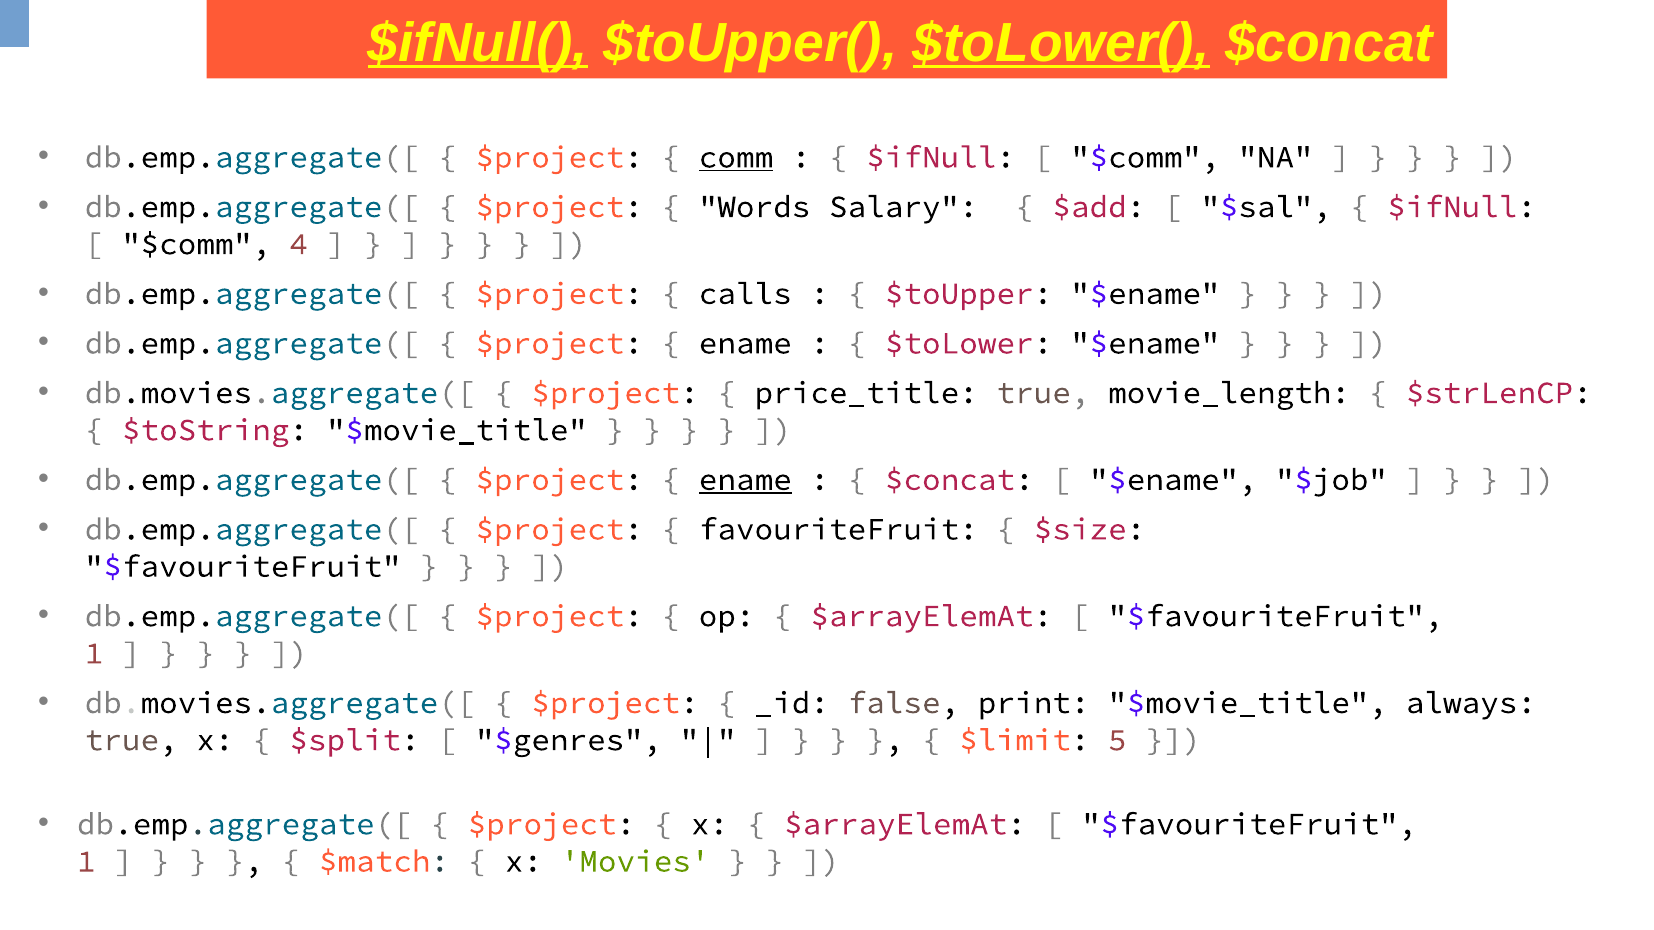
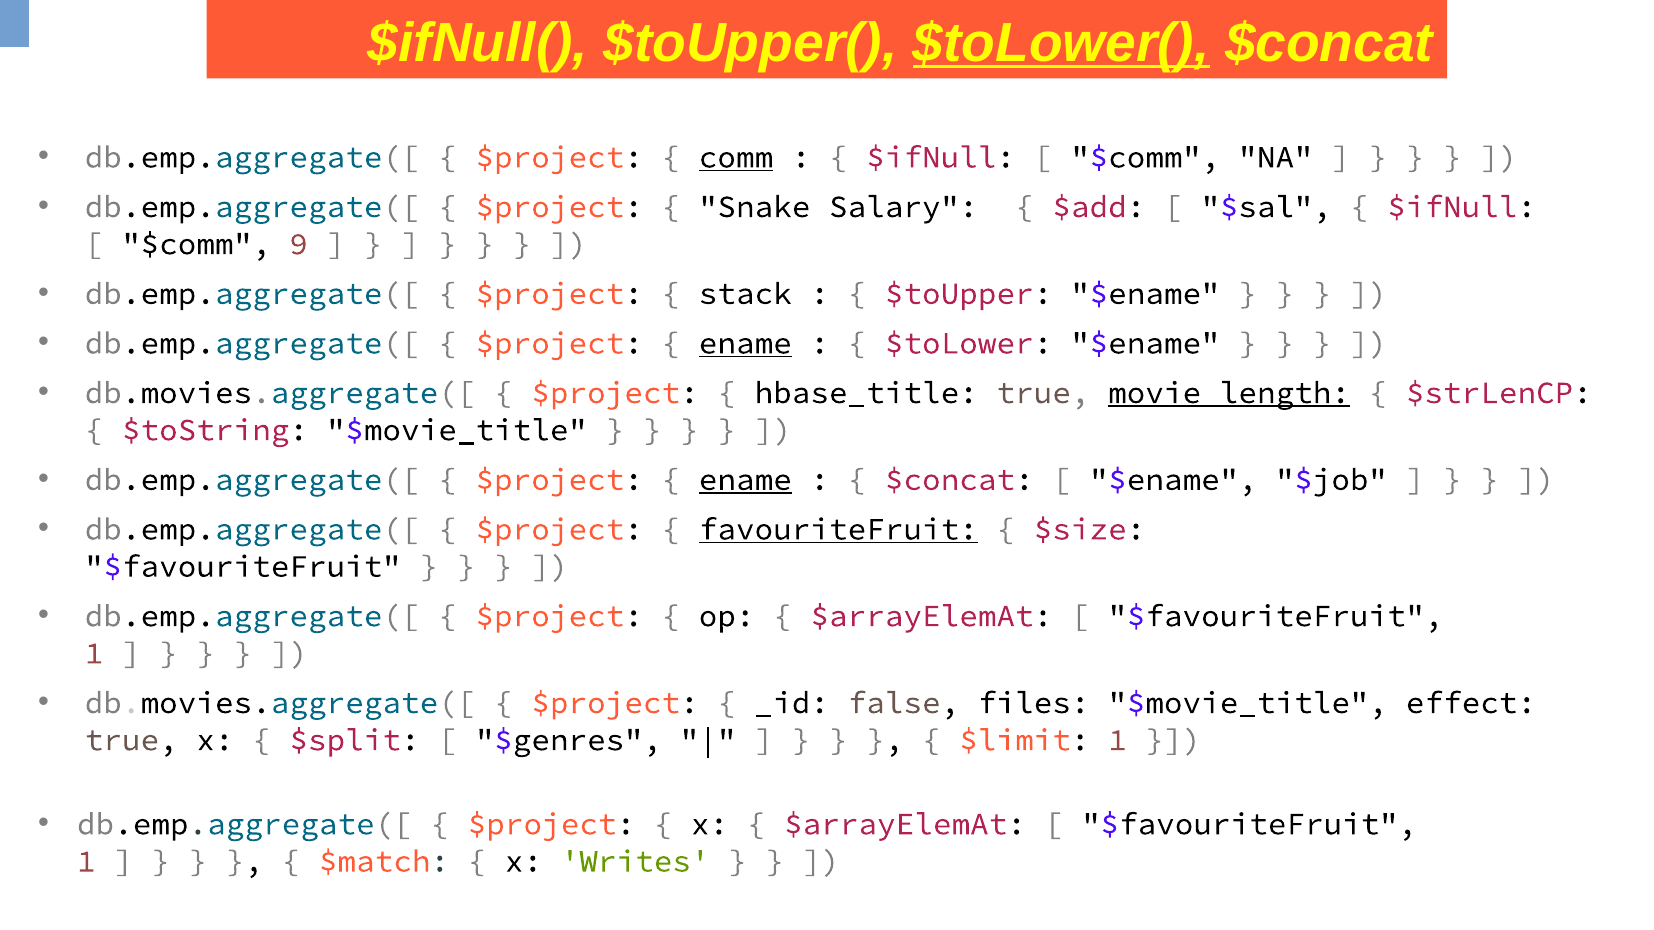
$ifNull( underline: present -> none
Words: Words -> Snake
4: 4 -> 9
calls: calls -> stack
ename at (745, 343) underline: none -> present
price_title: price_title -> hbase_title
movie_length underline: none -> present
favouriteFruit underline: none -> present
print: print -> files
always: always -> effect
$limit 5: 5 -> 1
Movies: Movies -> Writes
